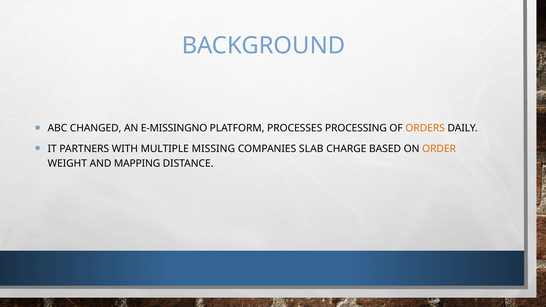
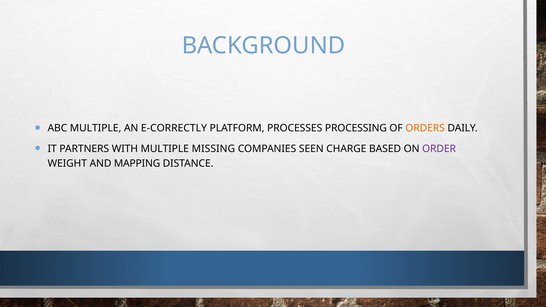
ABC CHANGED: CHANGED -> MULTIPLE
E-MISSINGNO: E-MISSINGNO -> E-CORRECTLY
SLAB: SLAB -> SEEN
ORDER colour: orange -> purple
